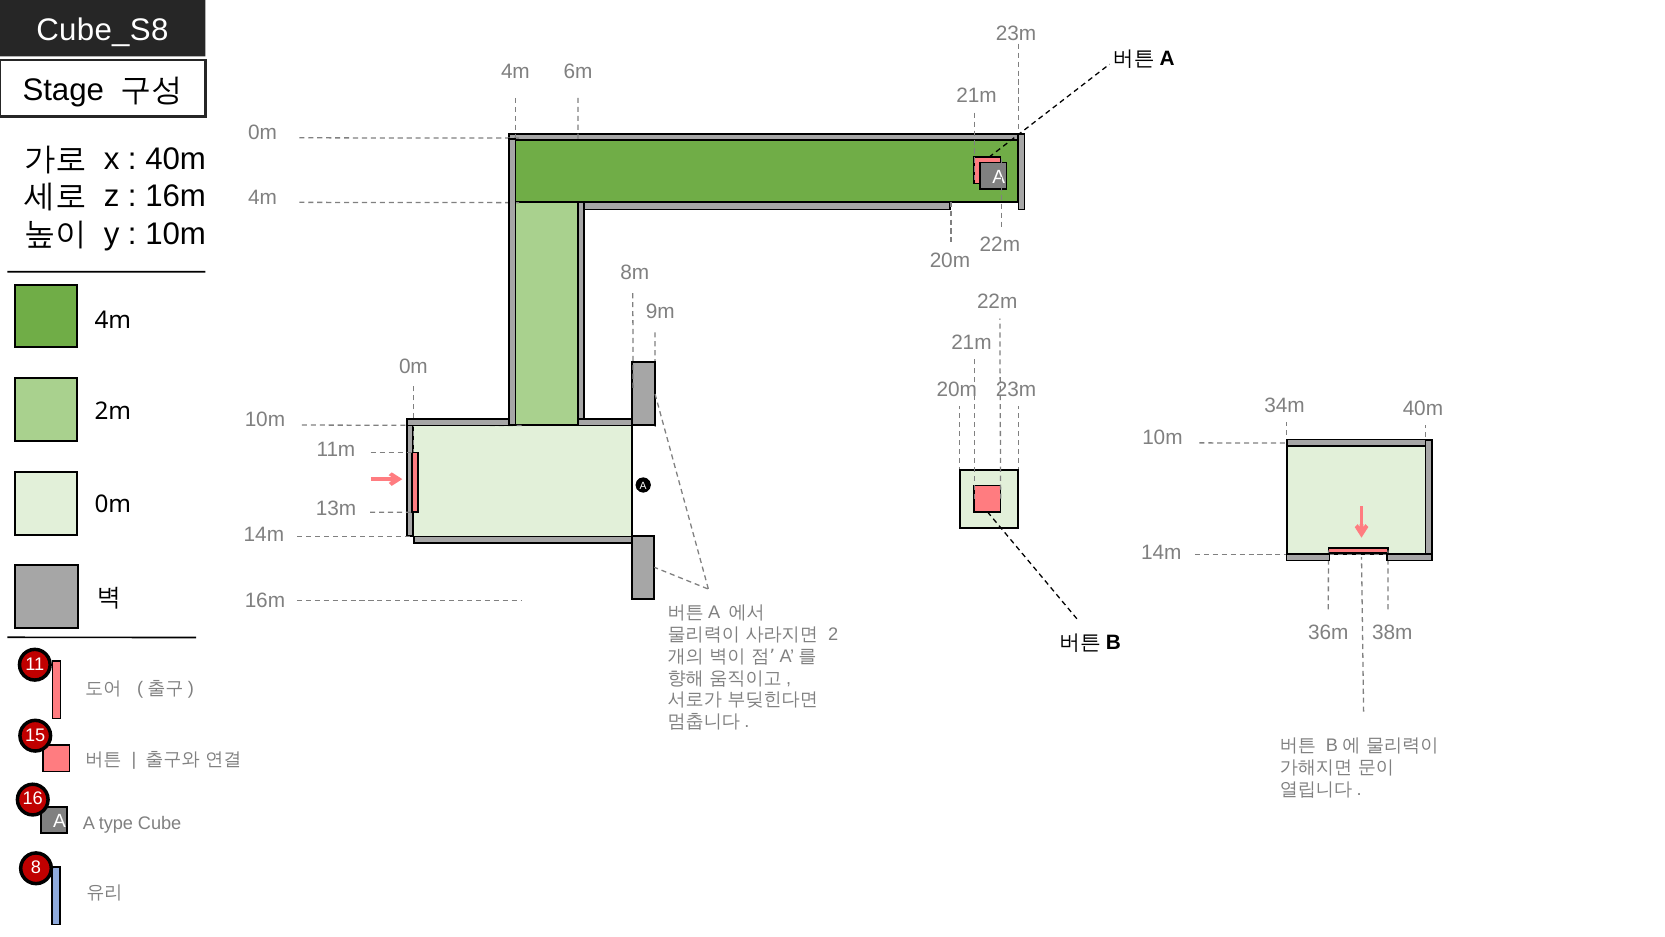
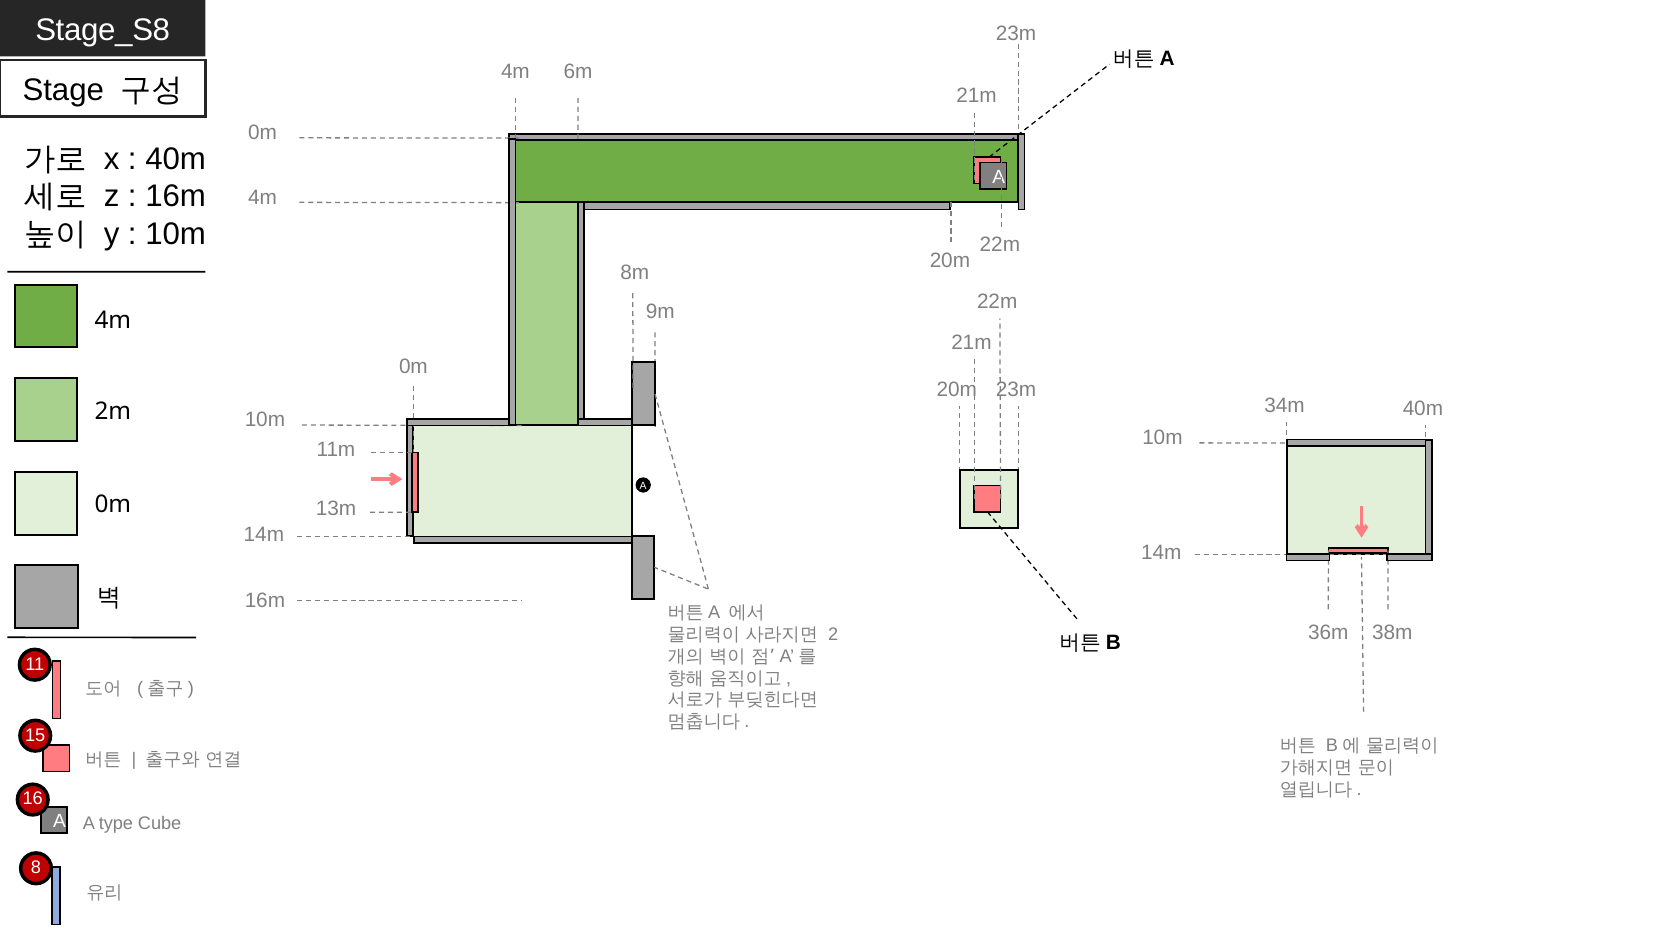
Cube_S8: Cube_S8 -> Stage_S8
